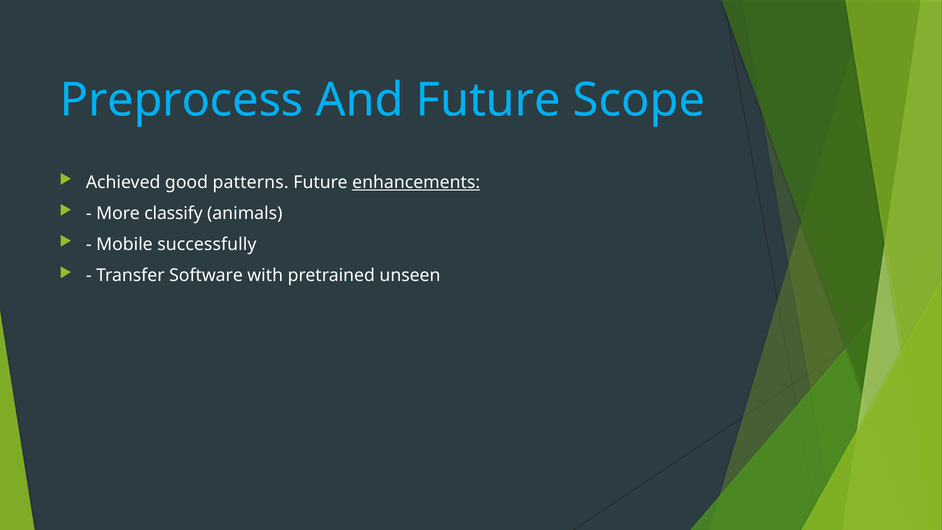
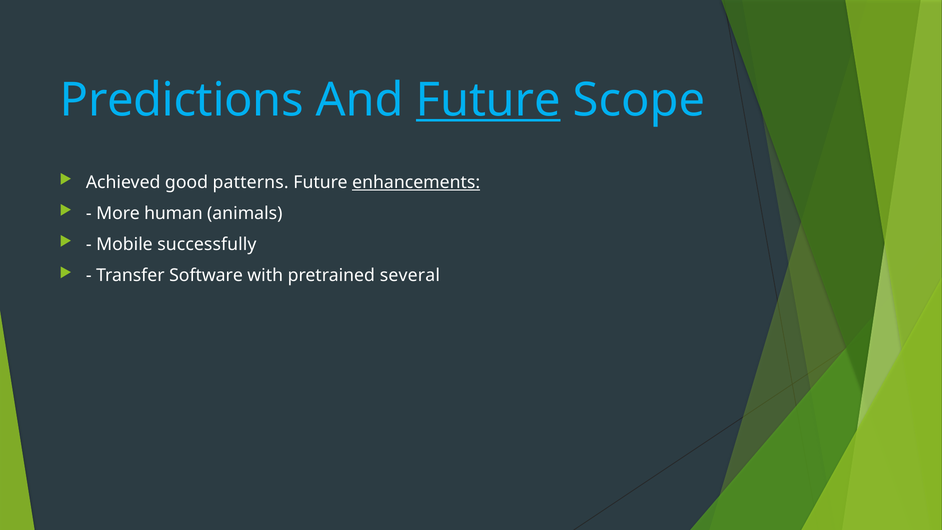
Preprocess: Preprocess -> Predictions
Future at (488, 100) underline: none -> present
classify: classify -> human
unseen: unseen -> several
